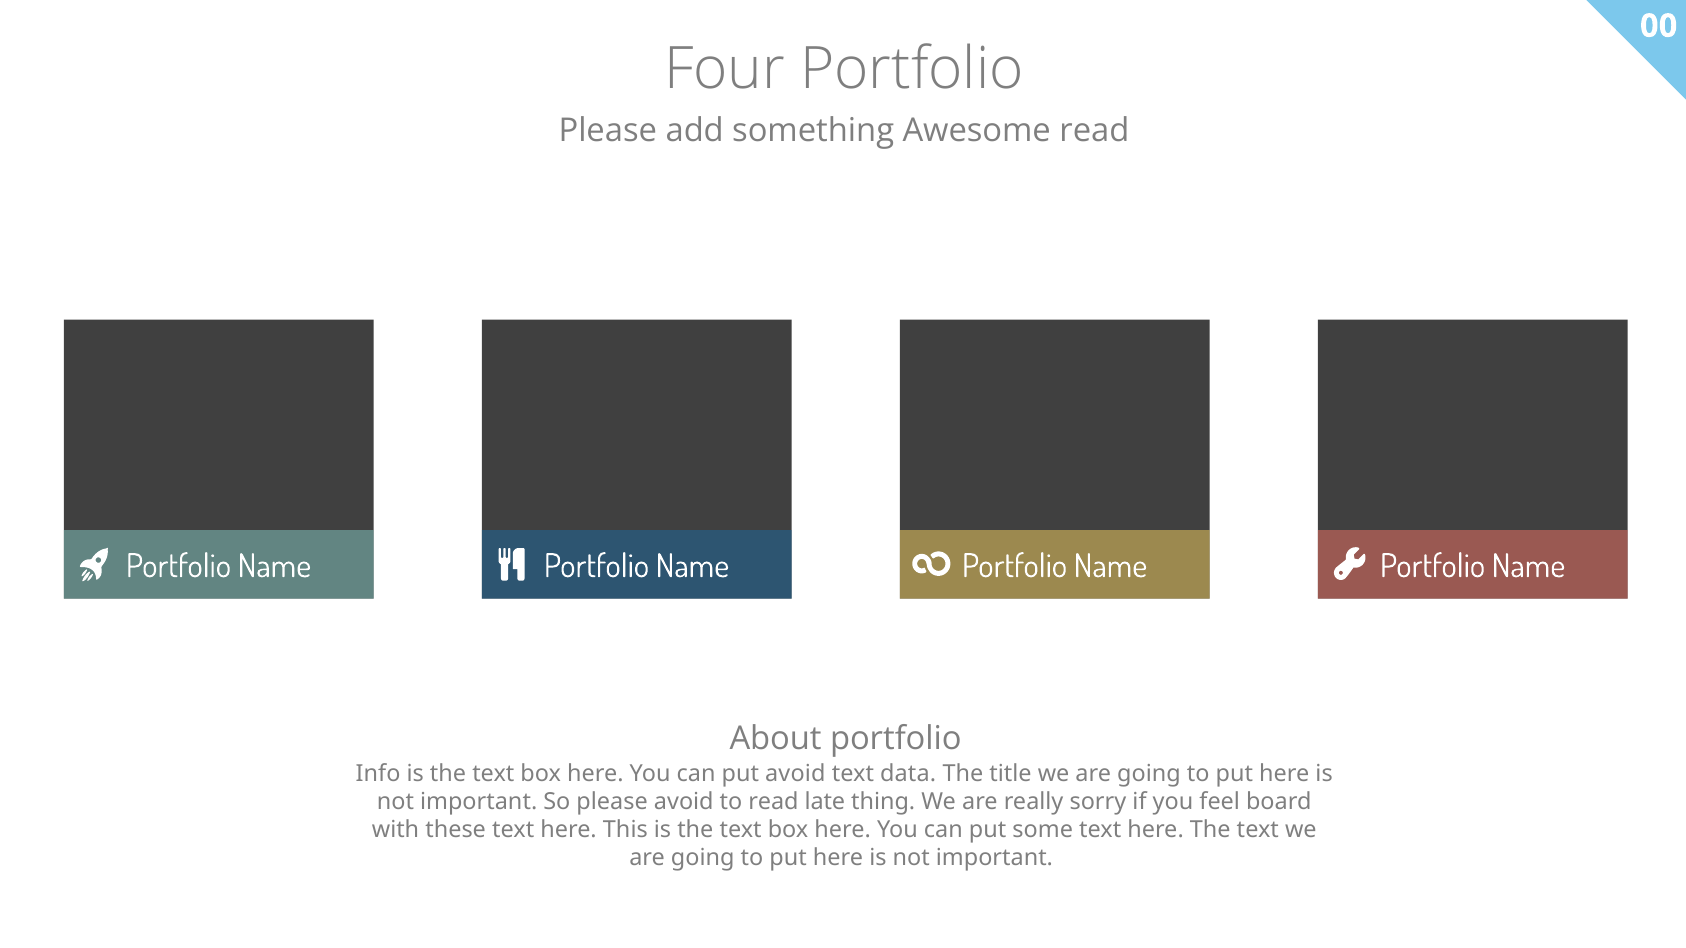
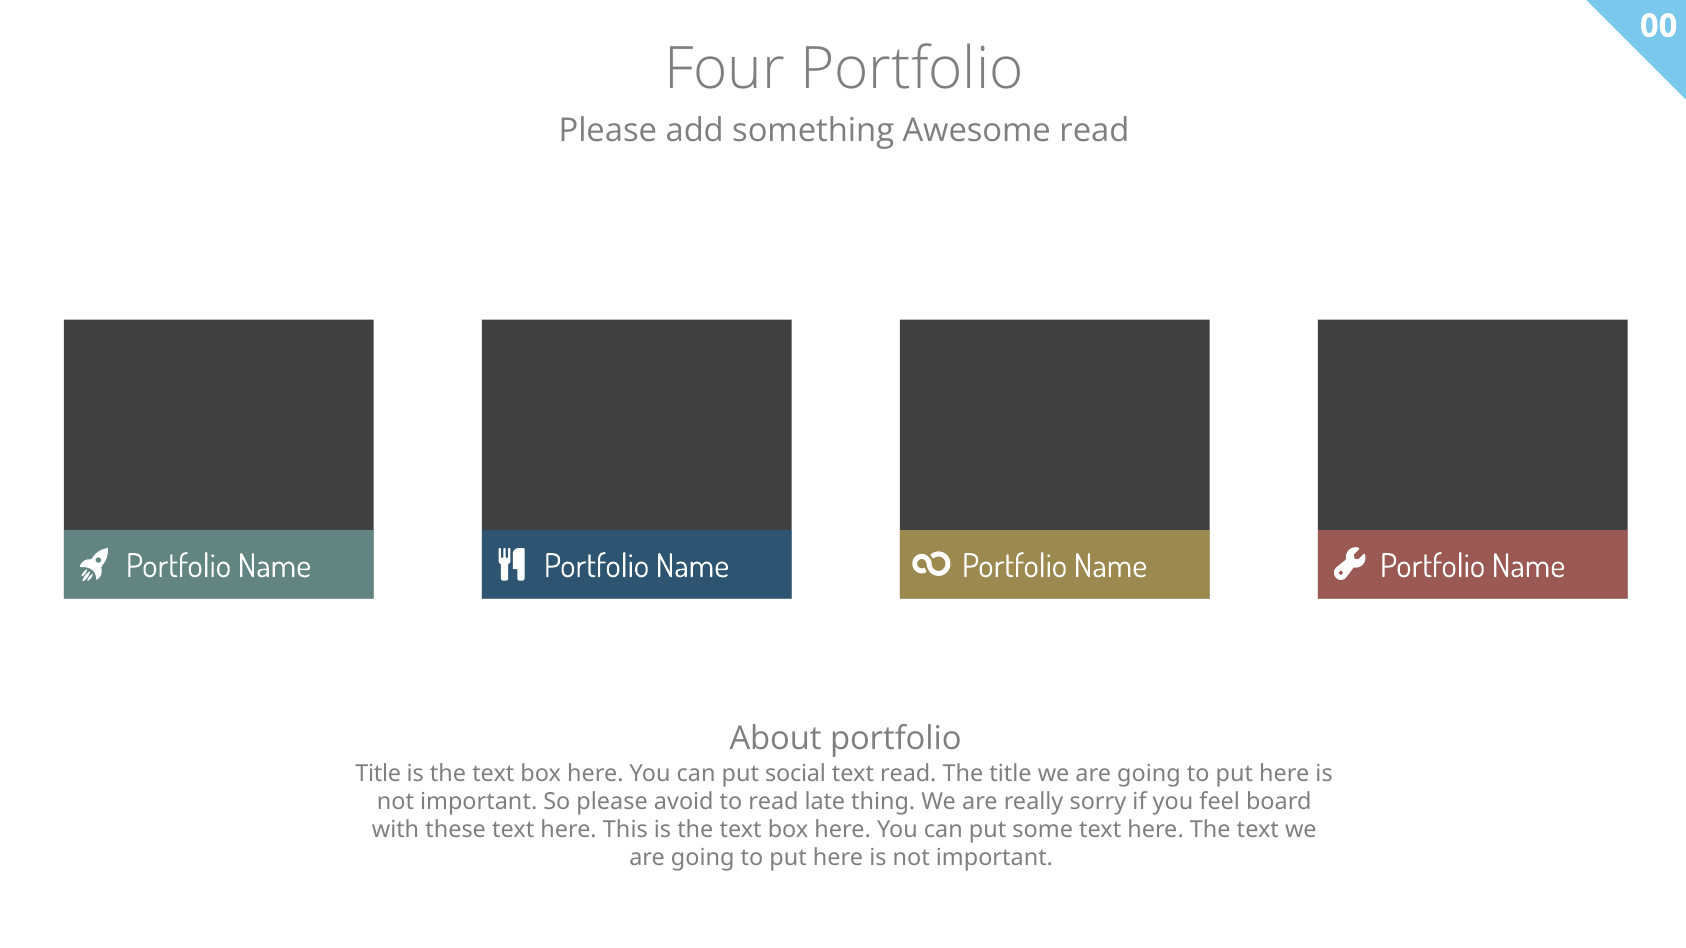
Info at (378, 774): Info -> Title
put avoid: avoid -> social
text data: data -> read
